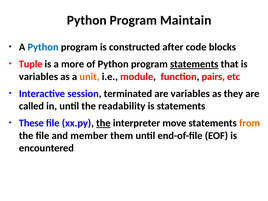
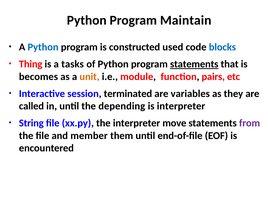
after: after -> used
blocks colour: black -> blue
Tuple: Tuple -> Thing
more: more -> tasks
variables at (38, 77): variables -> becomes
readability: readability -> depending
is statements: statements -> interpreter
These: These -> String
the at (103, 123) underline: present -> none
from colour: orange -> purple
